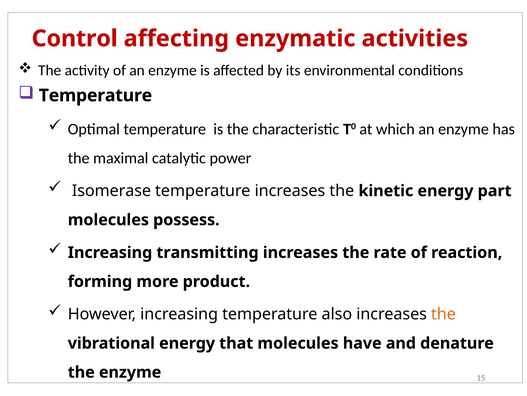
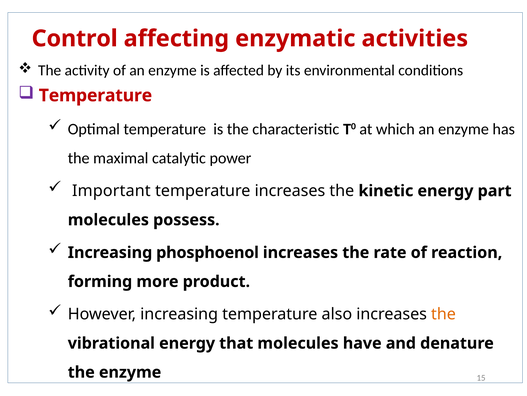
Temperature at (95, 95) colour: black -> red
Isomerase: Isomerase -> Important
transmitting: transmitting -> phosphoenol
